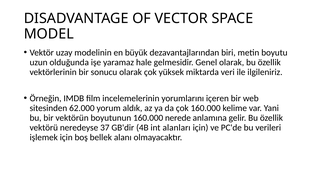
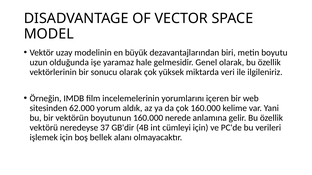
alanları: alanları -> cümleyi
